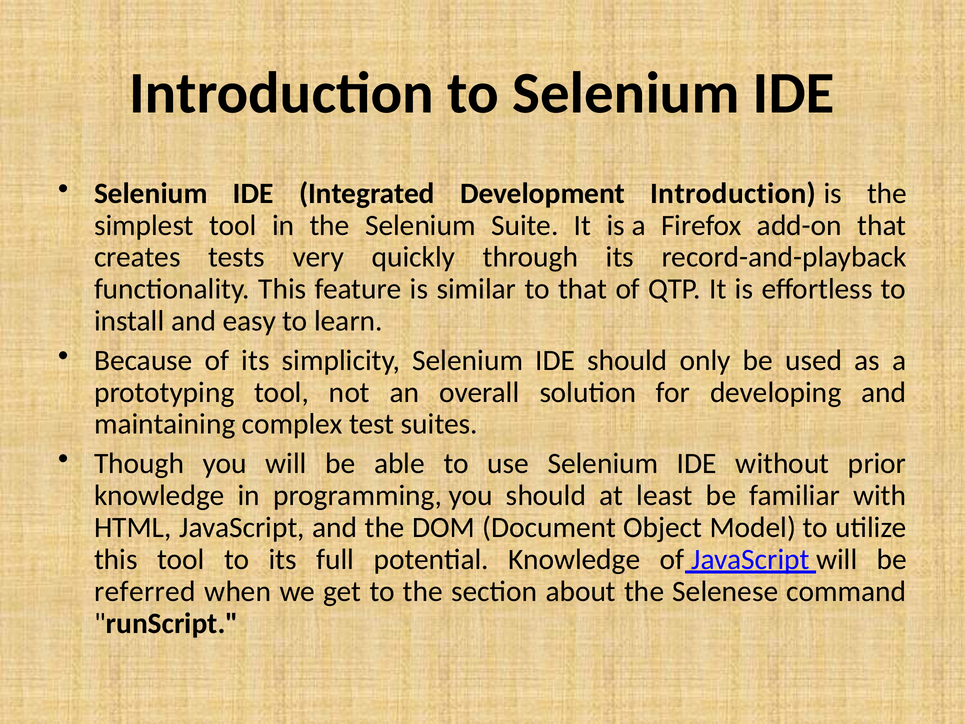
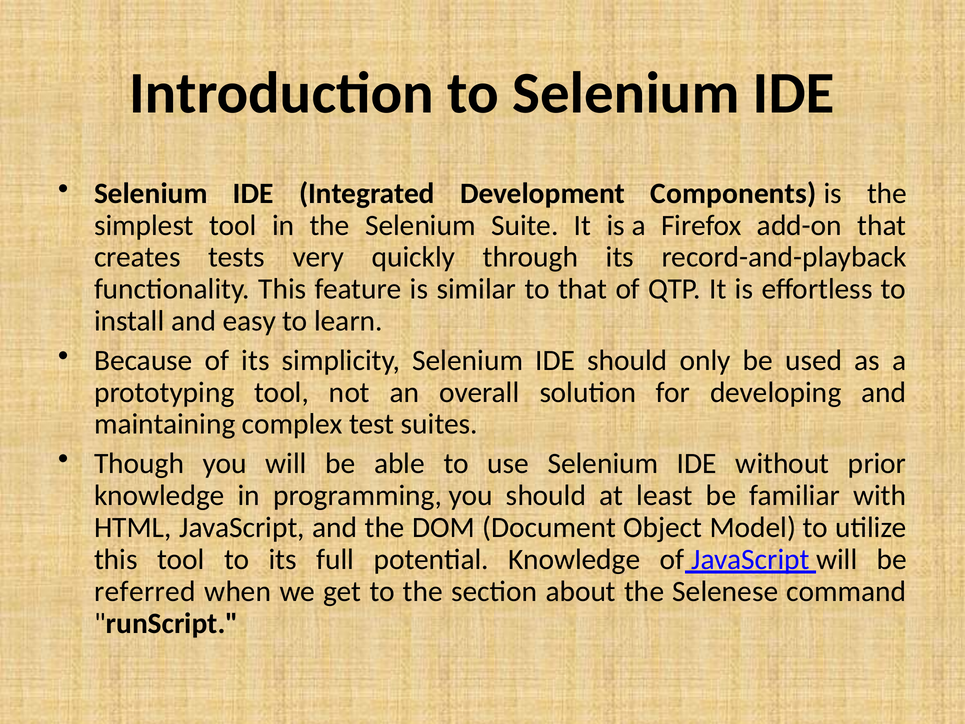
Development Introduction: Introduction -> Components
